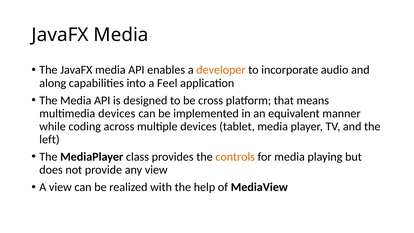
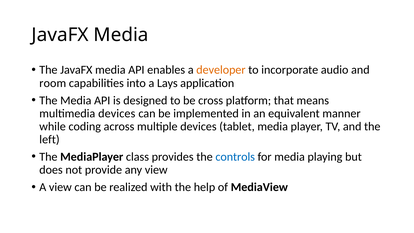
along: along -> room
Feel: Feel -> Lays
controls colour: orange -> blue
